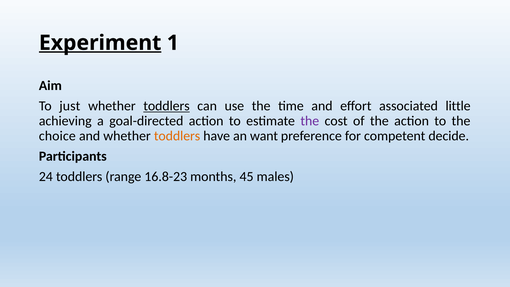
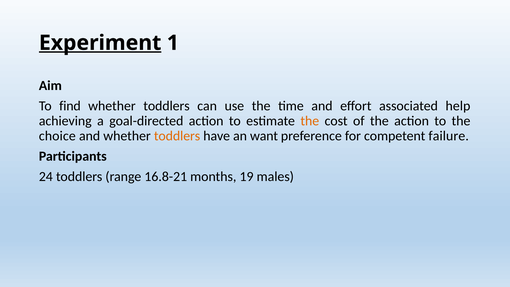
just: just -> find
toddlers at (167, 106) underline: present -> none
little: little -> help
the at (310, 121) colour: purple -> orange
decide: decide -> failure
16.8-23: 16.8-23 -> 16.8-21
45: 45 -> 19
